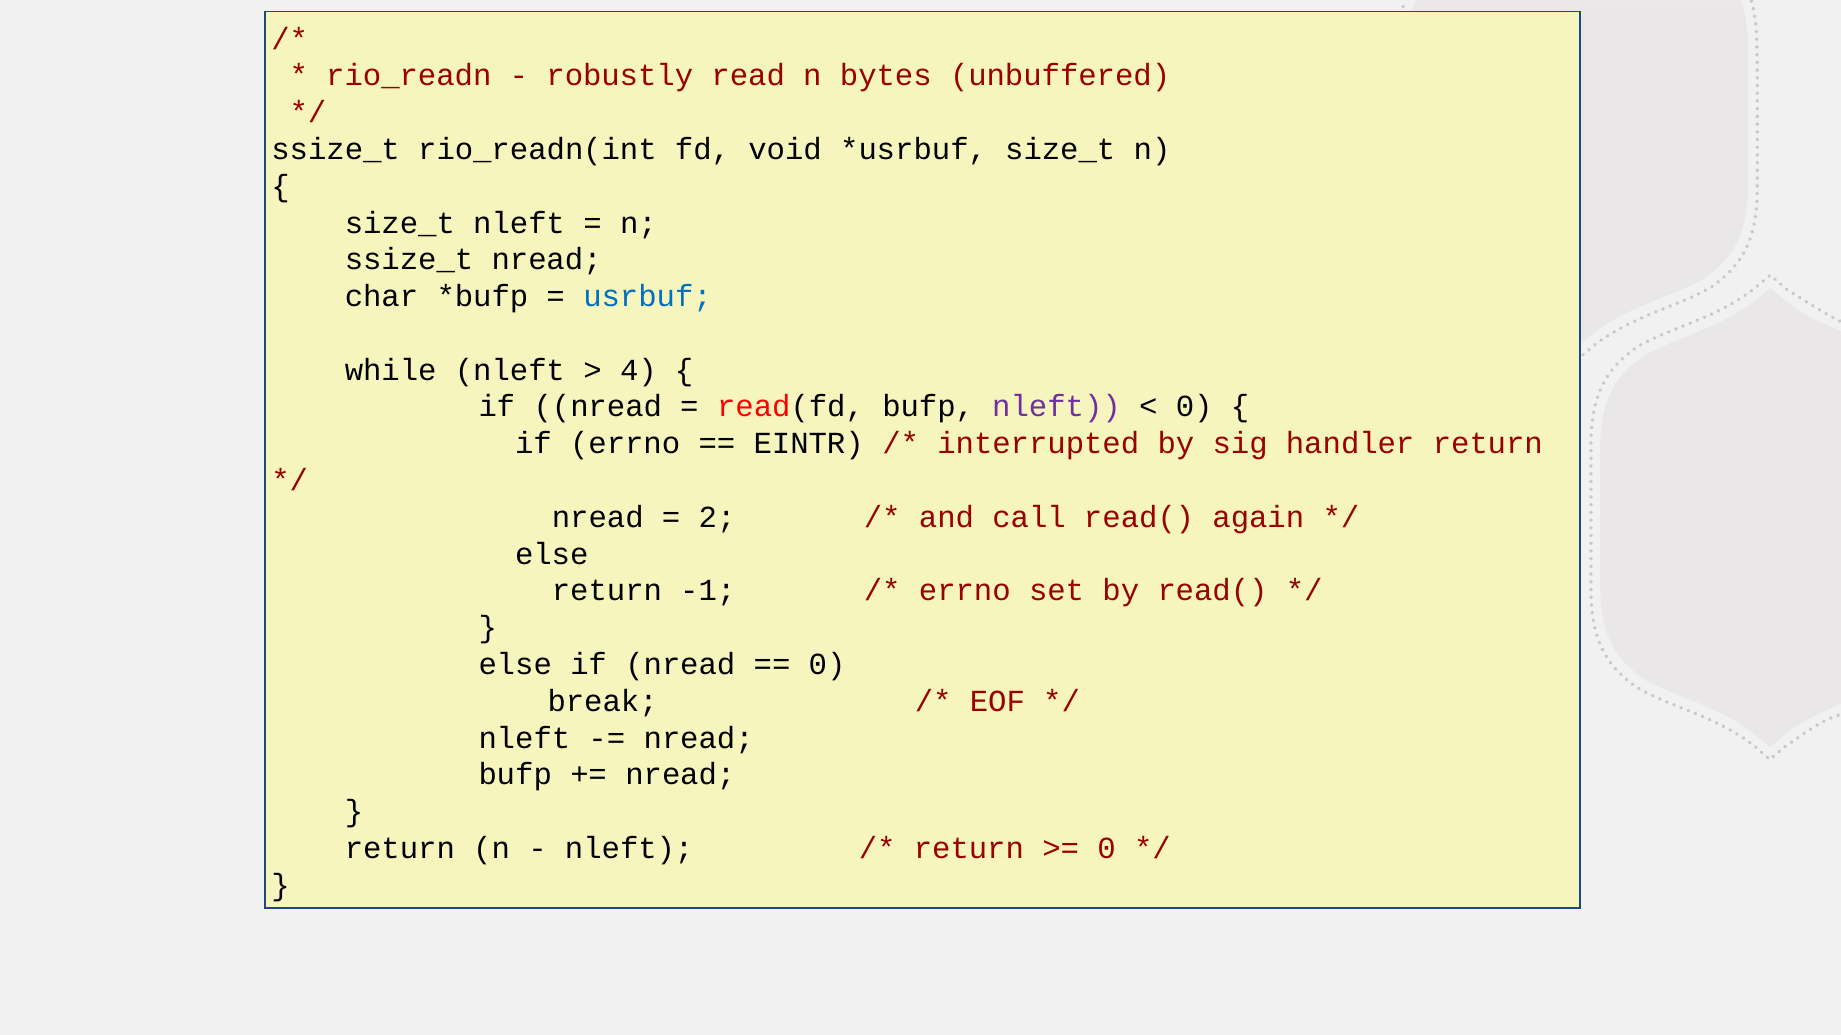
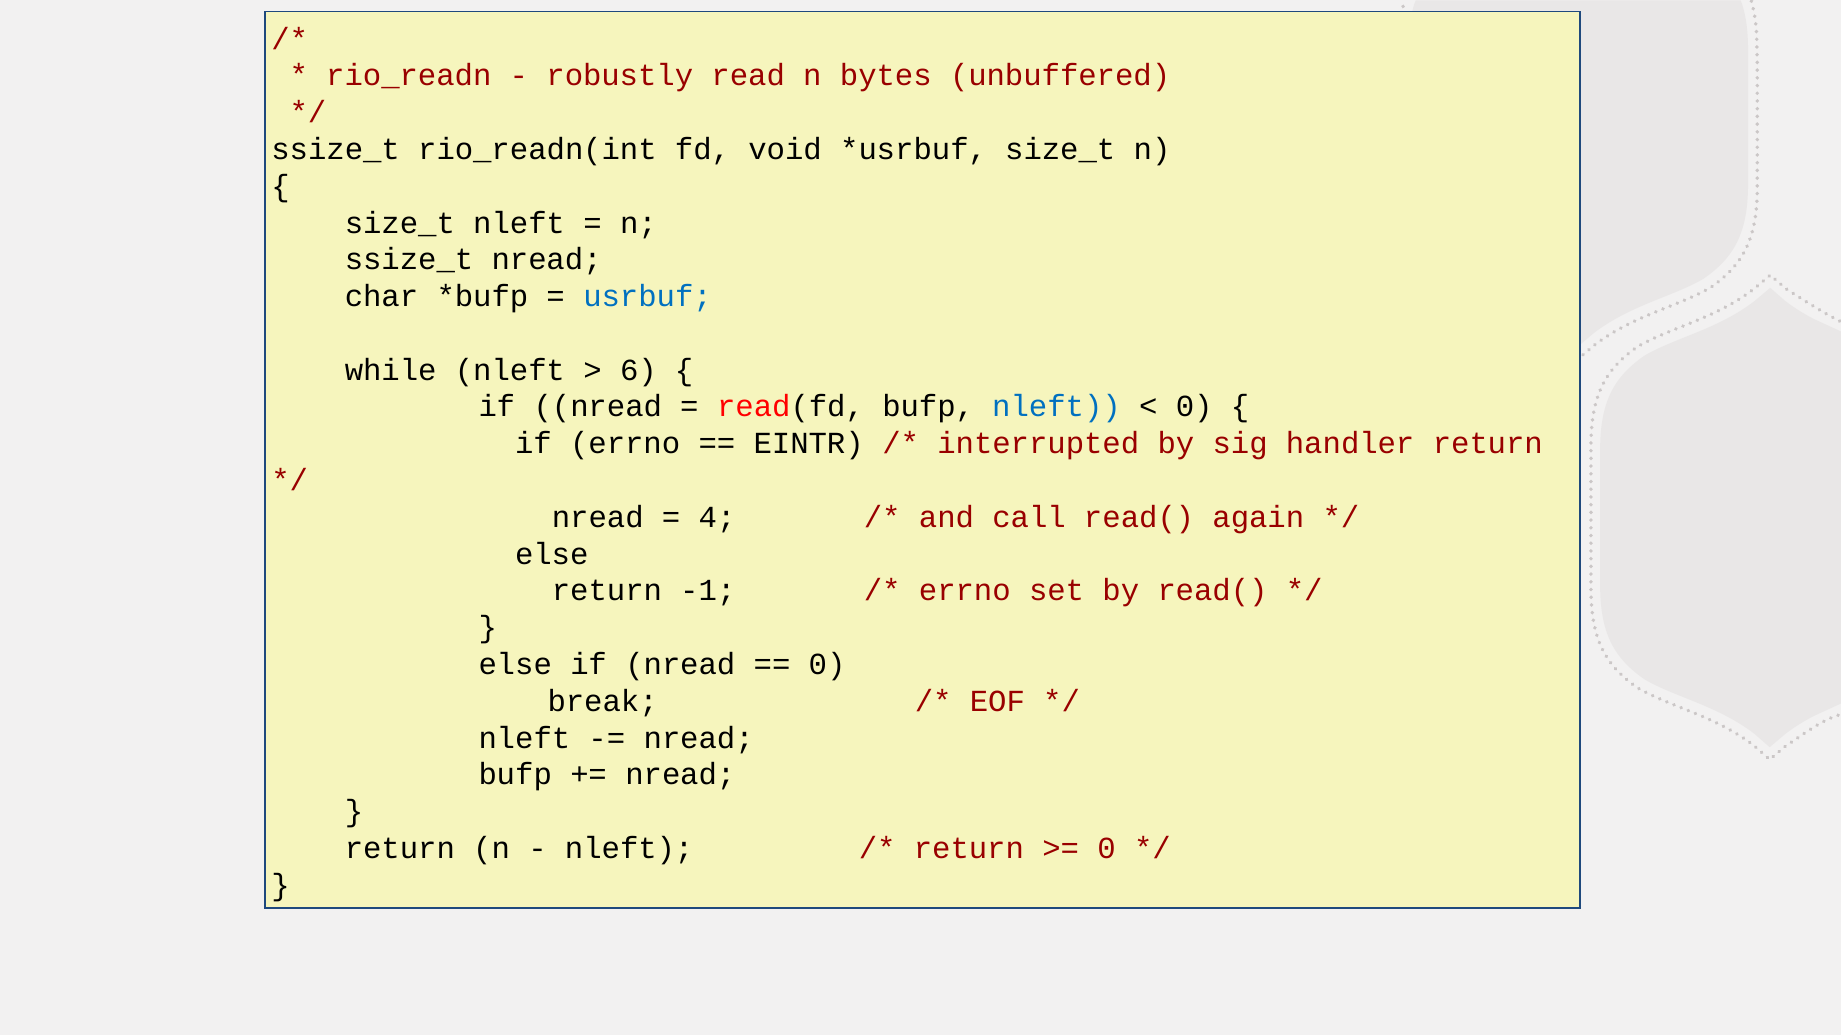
4: 4 -> 6
nleft at (1056, 407) colour: purple -> blue
2: 2 -> 4
